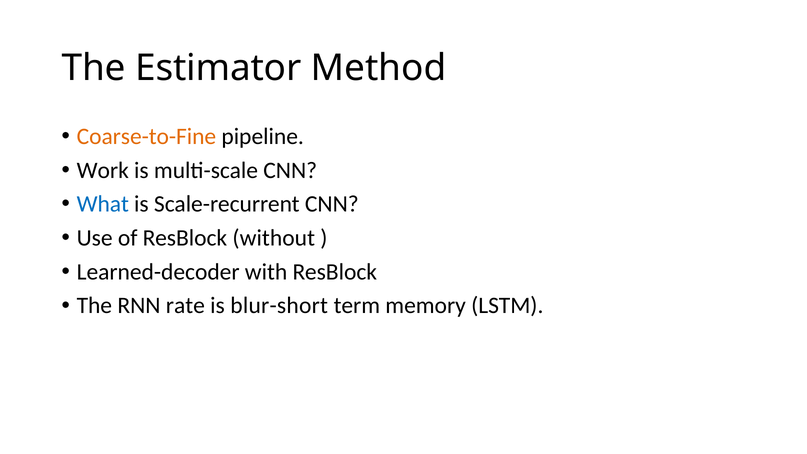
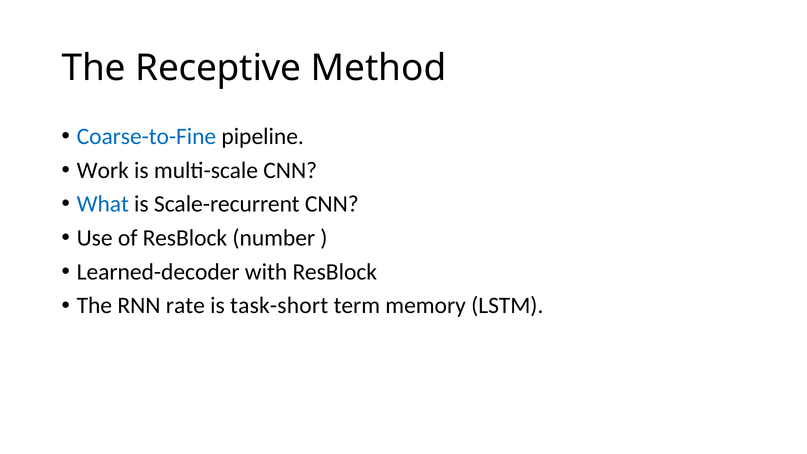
Estimator: Estimator -> Receptive
Coarse-to-Fine colour: orange -> blue
without: without -> number
blur-short: blur-short -> task-short
